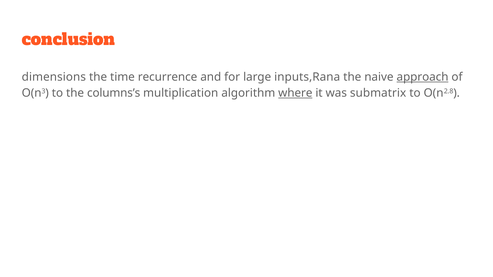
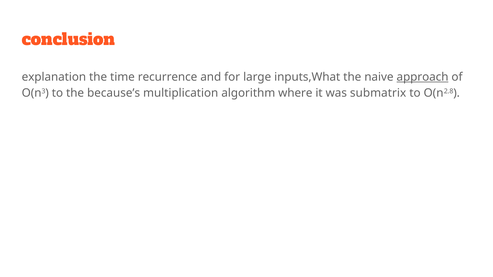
dimensions: dimensions -> explanation
inputs,Rana: inputs,Rana -> inputs,What
columns’s: columns’s -> because’s
where underline: present -> none
